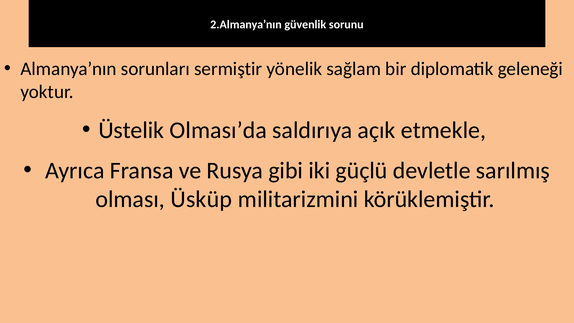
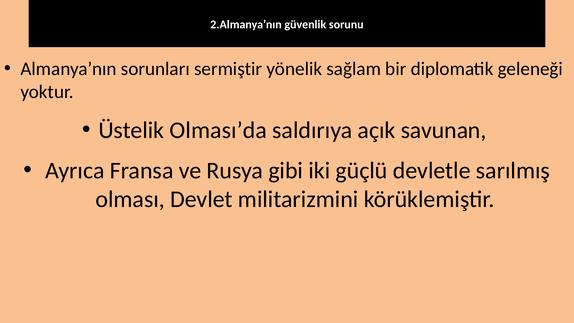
etmekle: etmekle -> savunan
Üsküp: Üsküp -> Devlet
